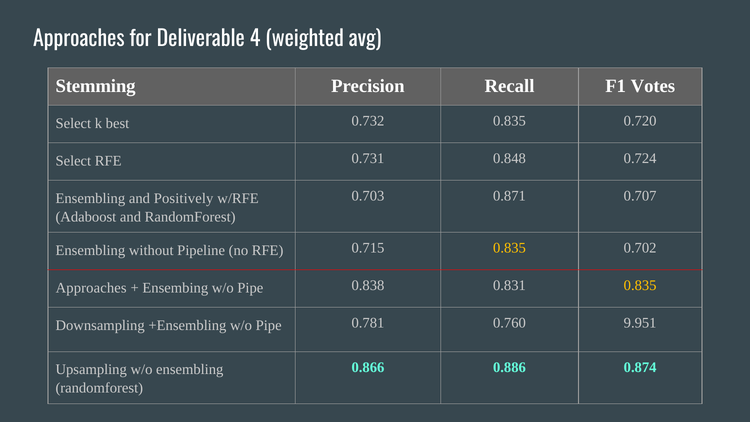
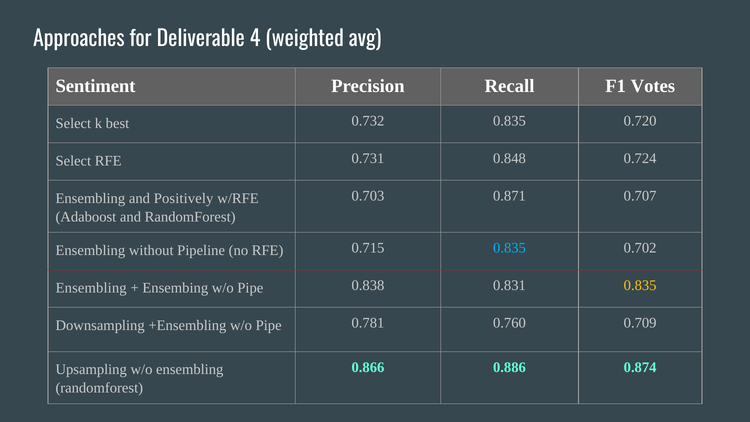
Stemming: Stemming -> Sentiment
0.835 at (510, 248) colour: yellow -> light blue
Approaches at (91, 288): Approaches -> Ensembling
9.951: 9.951 -> 0.709
